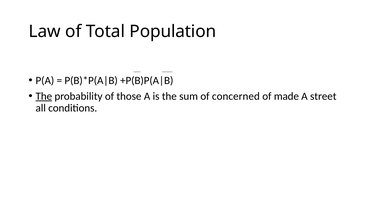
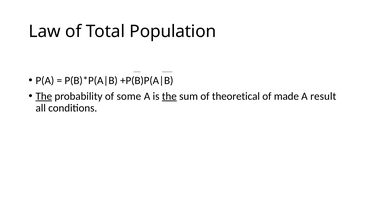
those: those -> some
the at (169, 96) underline: none -> present
concerned: concerned -> theoretical
street: street -> result
